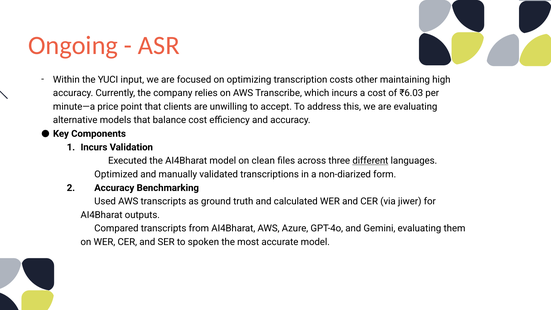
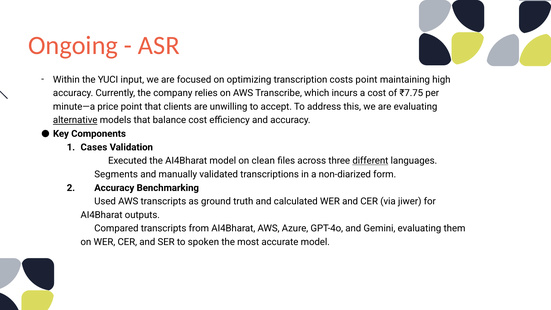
costs other: other -> point
₹6.03: ₹6.03 -> ₹7.75
alternative underline: none -> present
1 Incurs: Incurs -> Cases
Optimized: Optimized -> Segments
